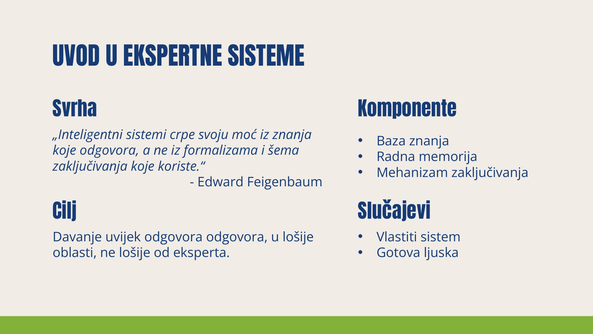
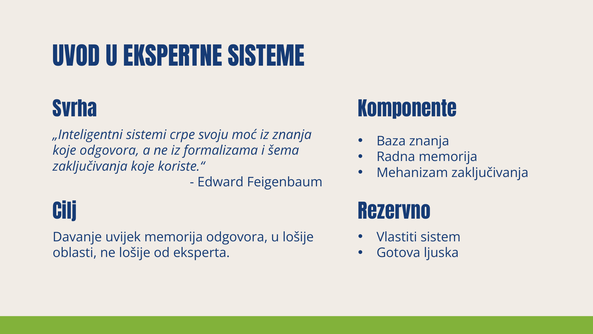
Slučajevi: Slučajevi -> Rezervno
uvijek odgovora: odgovora -> memorija
